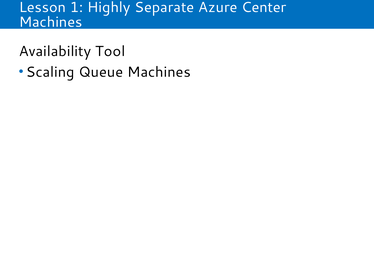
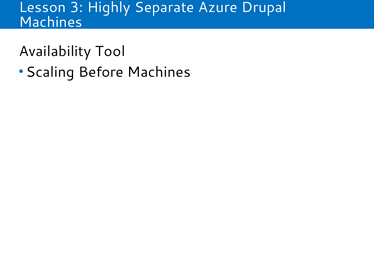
1: 1 -> 3
Center: Center -> Drupal
Queue: Queue -> Before
